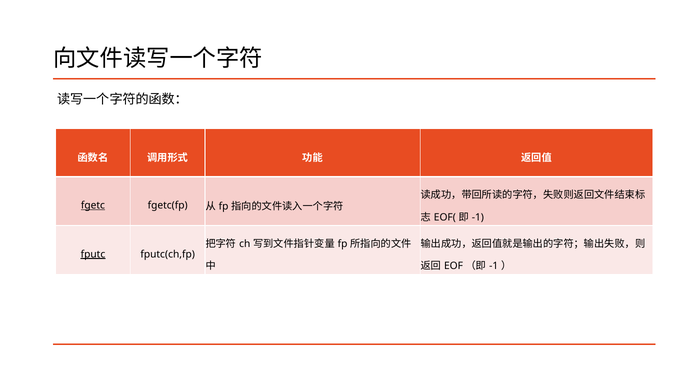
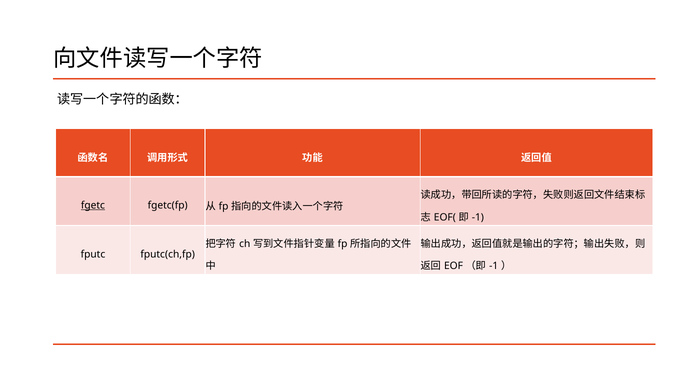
fputc underline: present -> none
